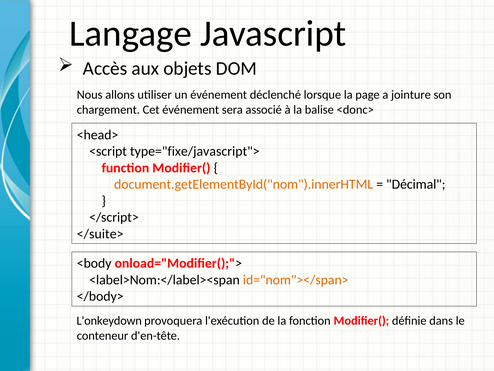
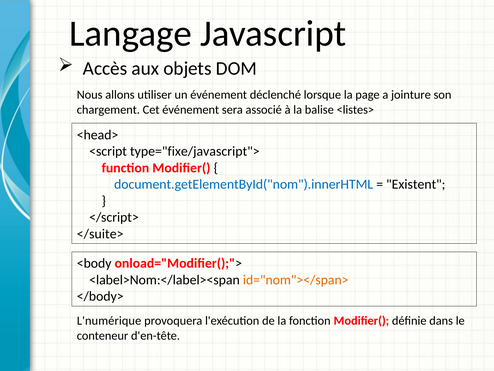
<donc>: <donc> -> <listes>
document.getElementById("nom").innerHTML colour: orange -> blue
Décimal: Décimal -> Existent
L'onkeydown: L'onkeydown -> L'numérique
